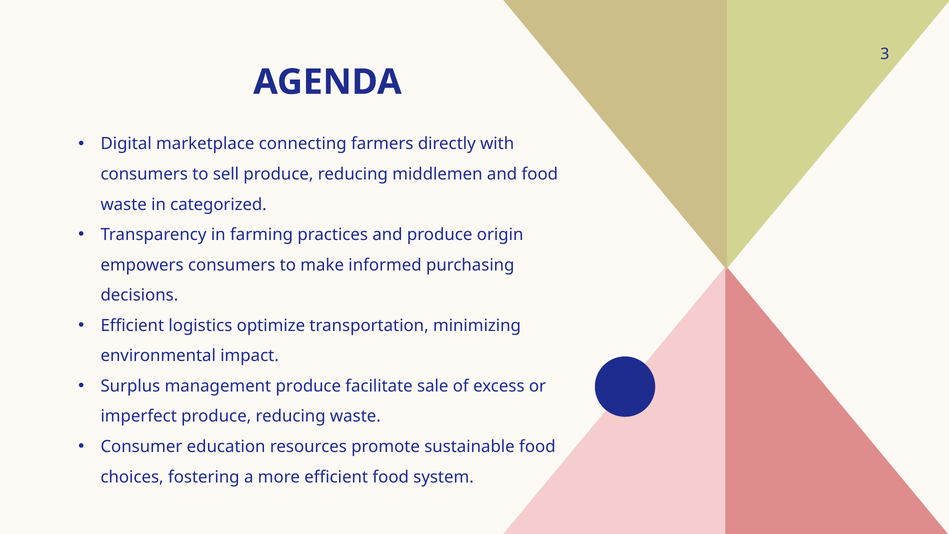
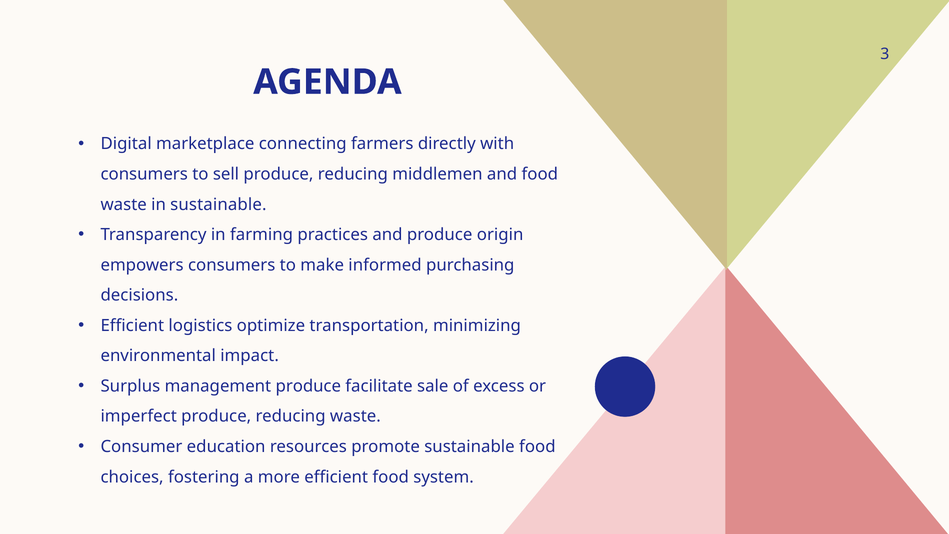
in categorized: categorized -> sustainable
